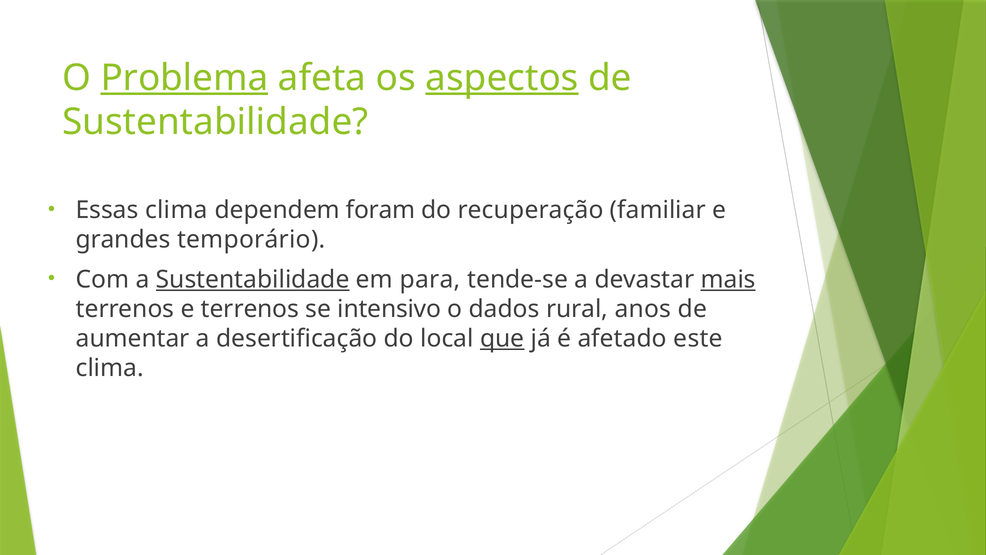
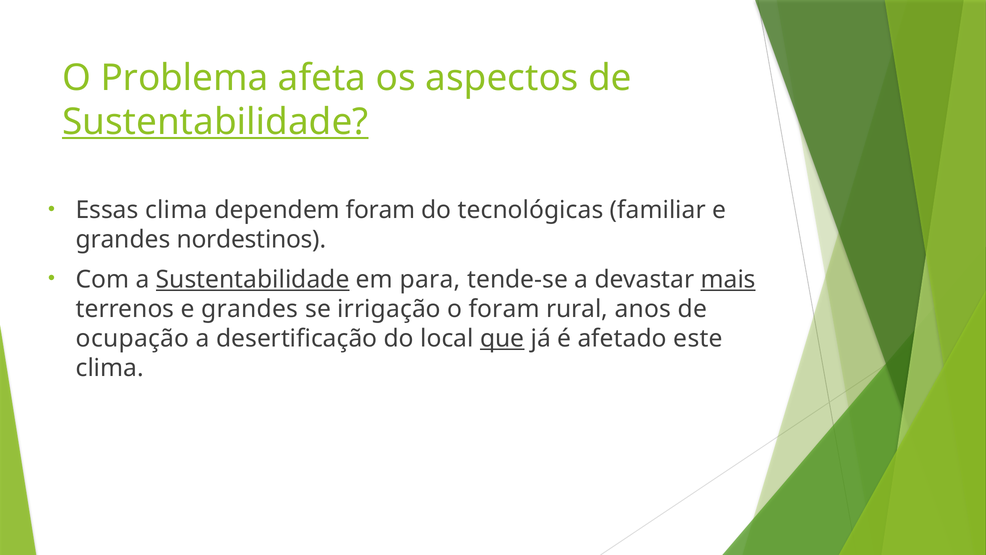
Problema underline: present -> none
aspectos underline: present -> none
Sustentabilidade at (215, 122) underline: none -> present
recuperação: recuperação -> tecnológicas
temporário: temporário -> nordestinos
terrenos e terrenos: terrenos -> grandes
intensivo: intensivo -> irrigação
o dados: dados -> foram
aumentar: aumentar -> ocupação
